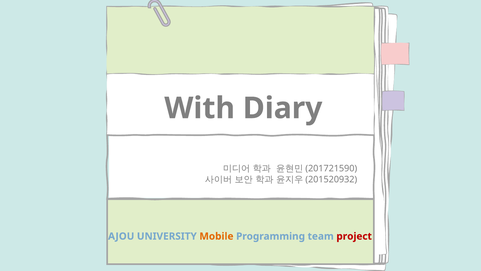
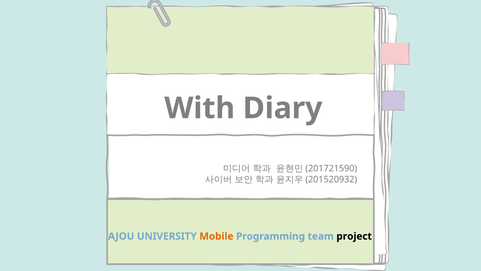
project colour: red -> black
